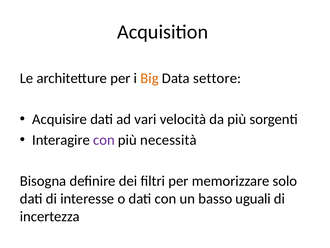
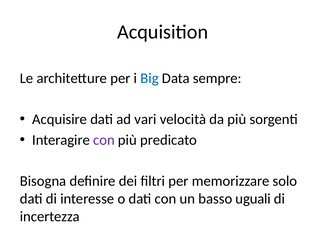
Big colour: orange -> blue
settore: settore -> sempre
necessità: necessità -> predicato
